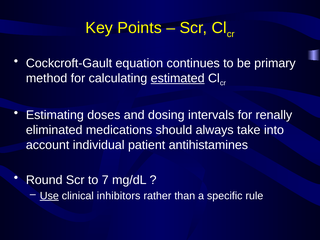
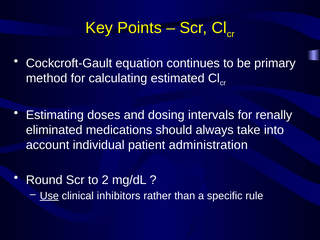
estimated underline: present -> none
antihistamines: antihistamines -> administration
7: 7 -> 2
